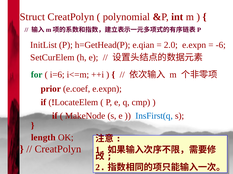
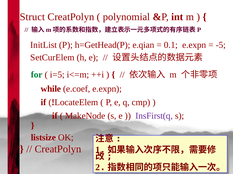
2.0: 2.0 -> 0.1
-6: -6 -> -5
i=6: i=6 -> i=5
prior: prior -> while
InsFirst(q colour: blue -> purple
length: length -> listsize
